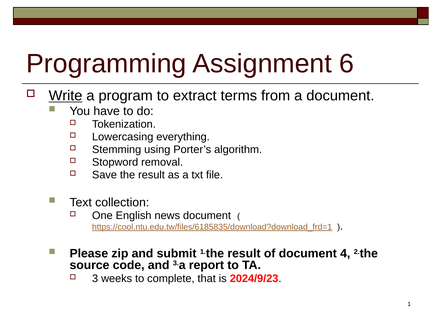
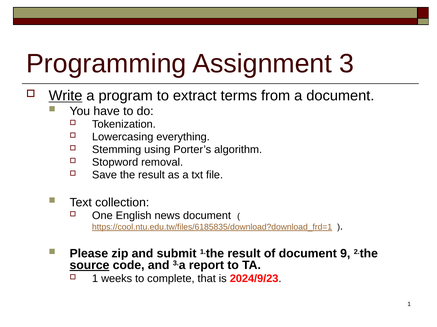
6: 6 -> 3
4: 4 -> 9
source underline: none -> present
3 at (95, 279): 3 -> 1
